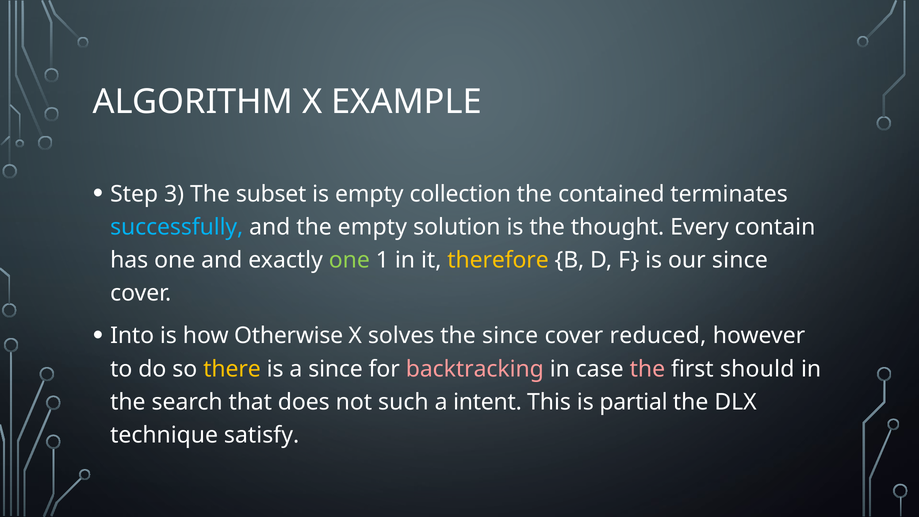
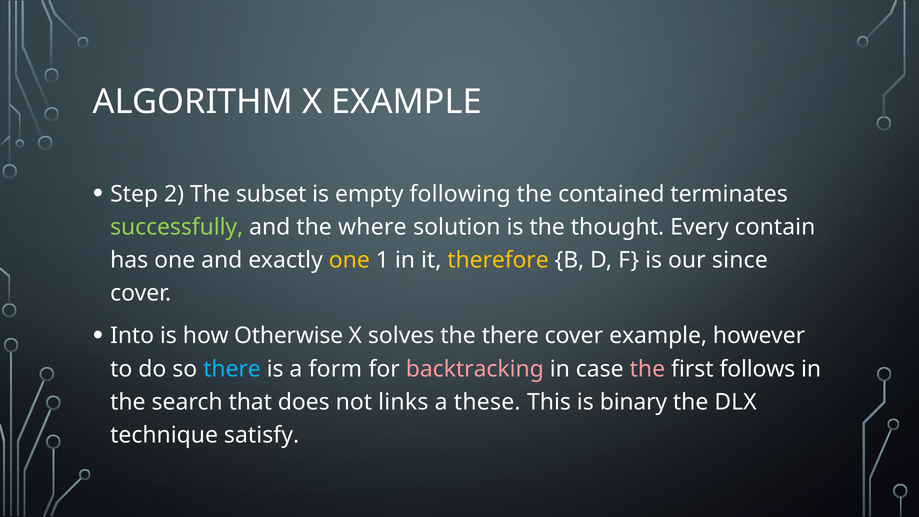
3: 3 -> 2
collection: collection -> following
successfully colour: light blue -> light green
the empty: empty -> where
one at (349, 260) colour: light green -> yellow
the since: since -> there
cover reduced: reduced -> example
there at (232, 369) colour: yellow -> light blue
a since: since -> form
should: should -> follows
such: such -> links
intent: intent -> these
partial: partial -> binary
